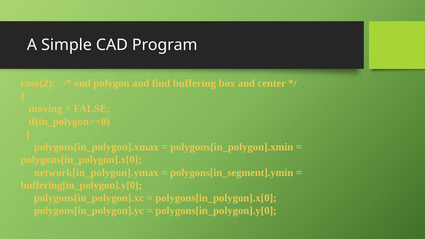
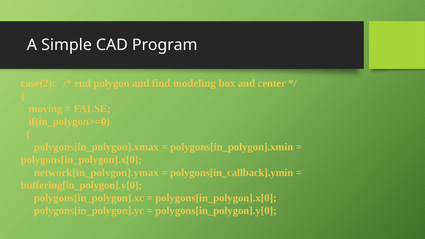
buffering: buffering -> modeling
polygons[in_segment].ymin: polygons[in_segment].ymin -> polygons[in_callback].ymin
